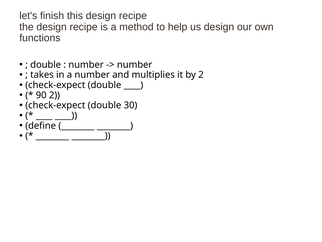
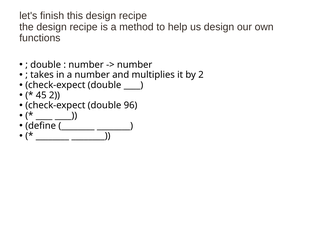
90: 90 -> 45
30: 30 -> 96
